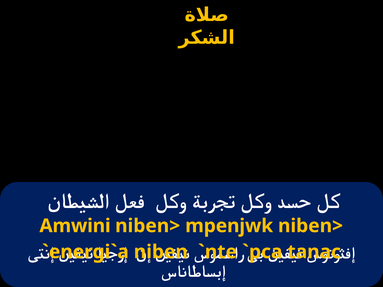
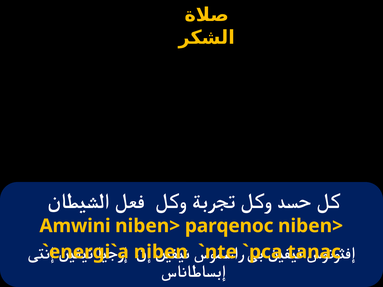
mpenjwk: mpenjwk -> parqenoc
